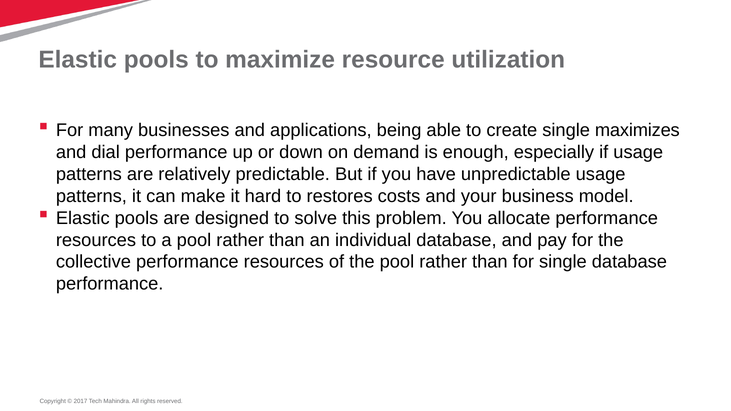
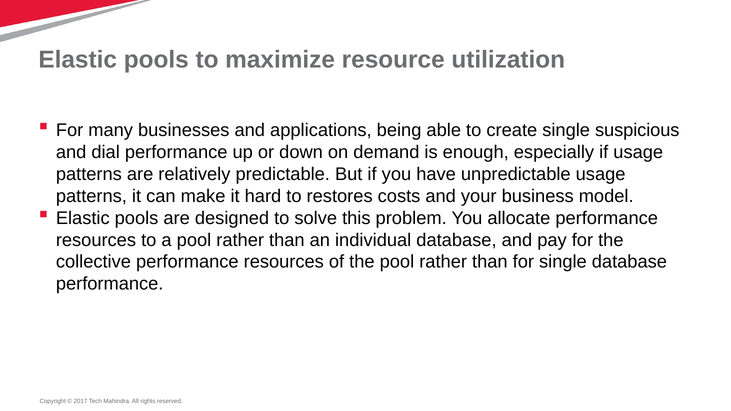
maximizes: maximizes -> suspicious
